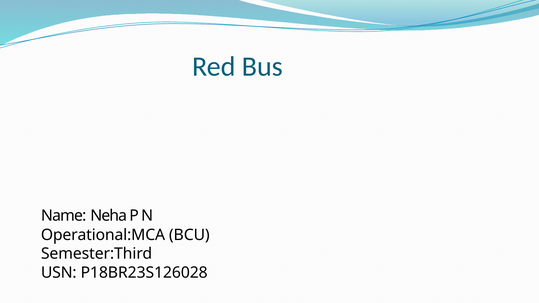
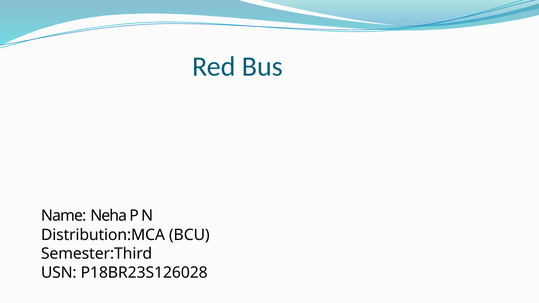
Operational:MCA: Operational:MCA -> Distribution:MCA
